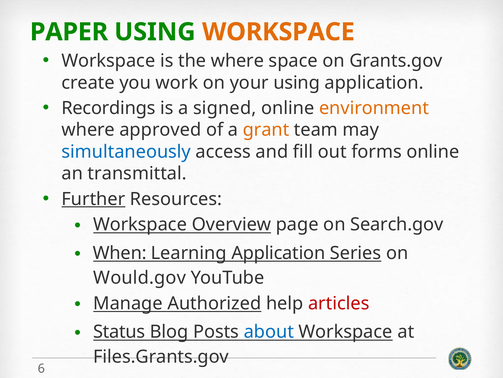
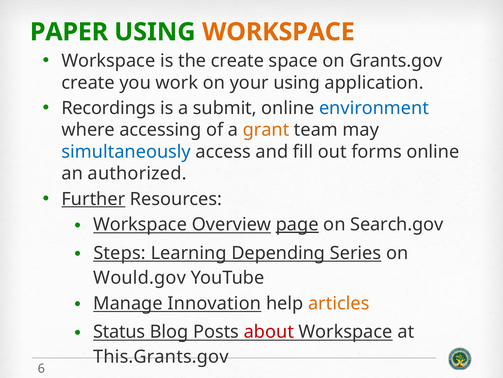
the where: where -> create
signed: signed -> submit
environment colour: orange -> blue
approved: approved -> accessing
transmittal: transmittal -> authorized
page underline: none -> present
When: When -> Steps
Learning Application: Application -> Depending
Authorized: Authorized -> Innovation
articles colour: red -> orange
about colour: blue -> red
Files.Grants.gov: Files.Grants.gov -> This.Grants.gov
